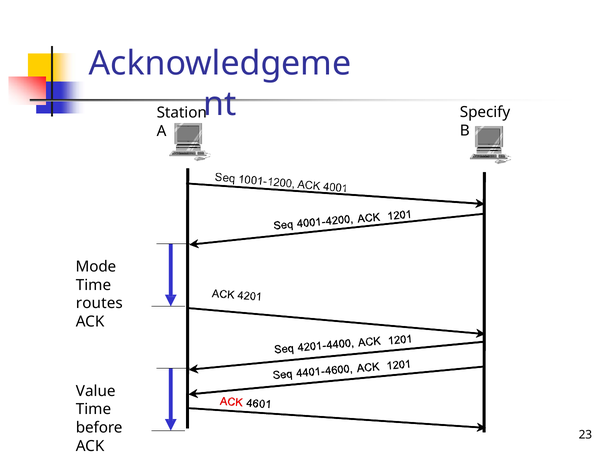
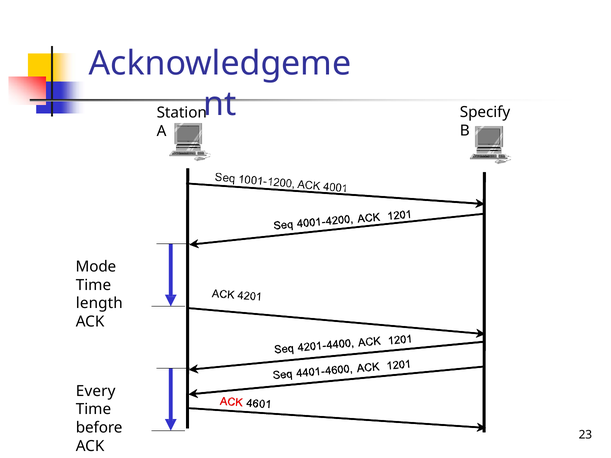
routes: routes -> length
Value: Value -> Every
